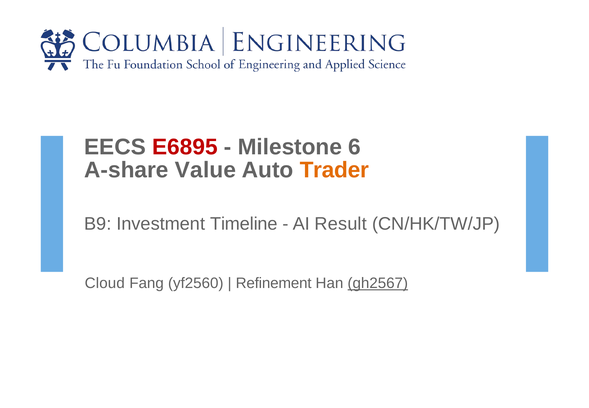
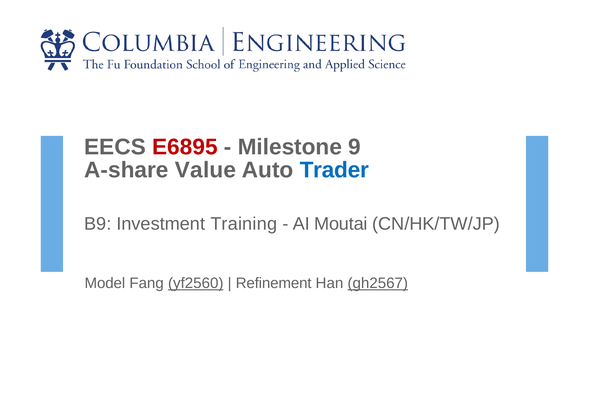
6: 6 -> 9
Trader colour: orange -> blue
Timeline: Timeline -> Training
Result: Result -> Moutai
Cloud: Cloud -> Model
yf2560 underline: none -> present
